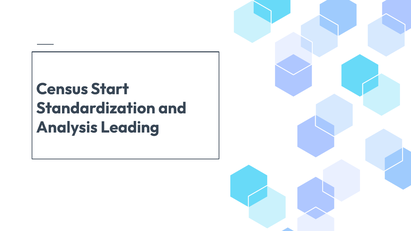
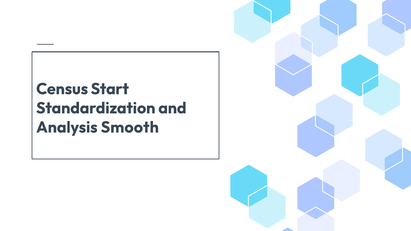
Leading: Leading -> Smooth
